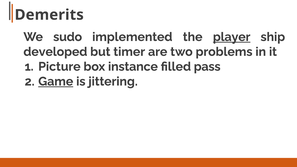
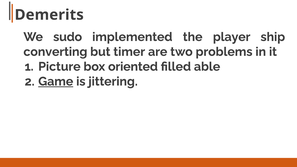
player underline: present -> none
developed: developed -> converting
instance: instance -> oriented
pass: pass -> able
